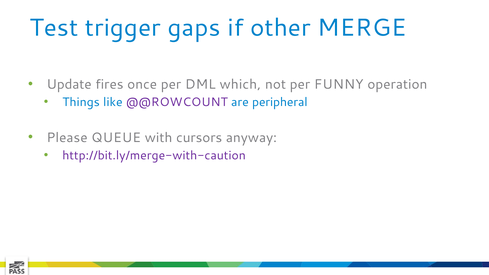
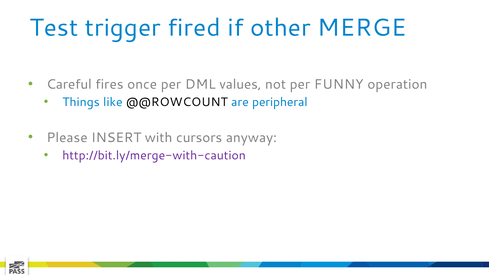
gaps: gaps -> fired
Update: Update -> Careful
which: which -> values
@@ROWCOUNT colour: purple -> black
QUEUE: QUEUE -> INSERT
